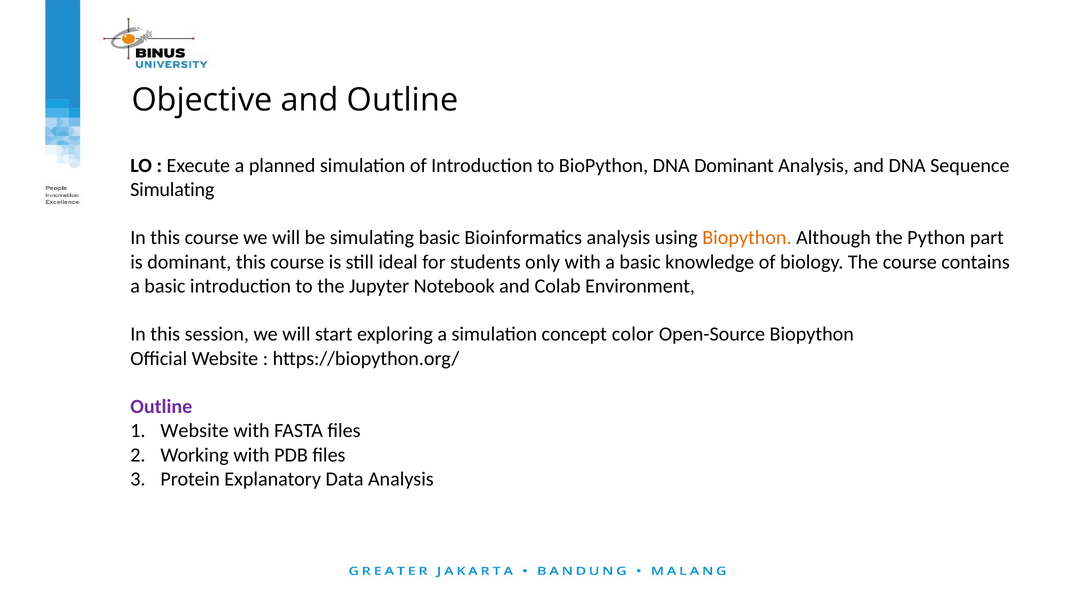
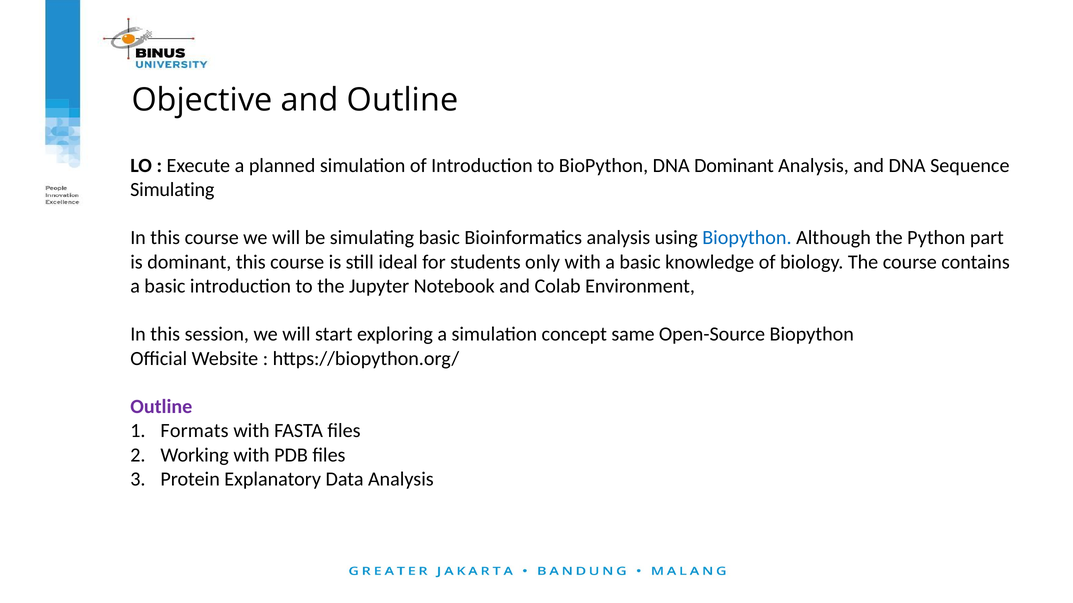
Biopython at (747, 238) colour: orange -> blue
color: color -> same
Website at (195, 431): Website -> Formats
